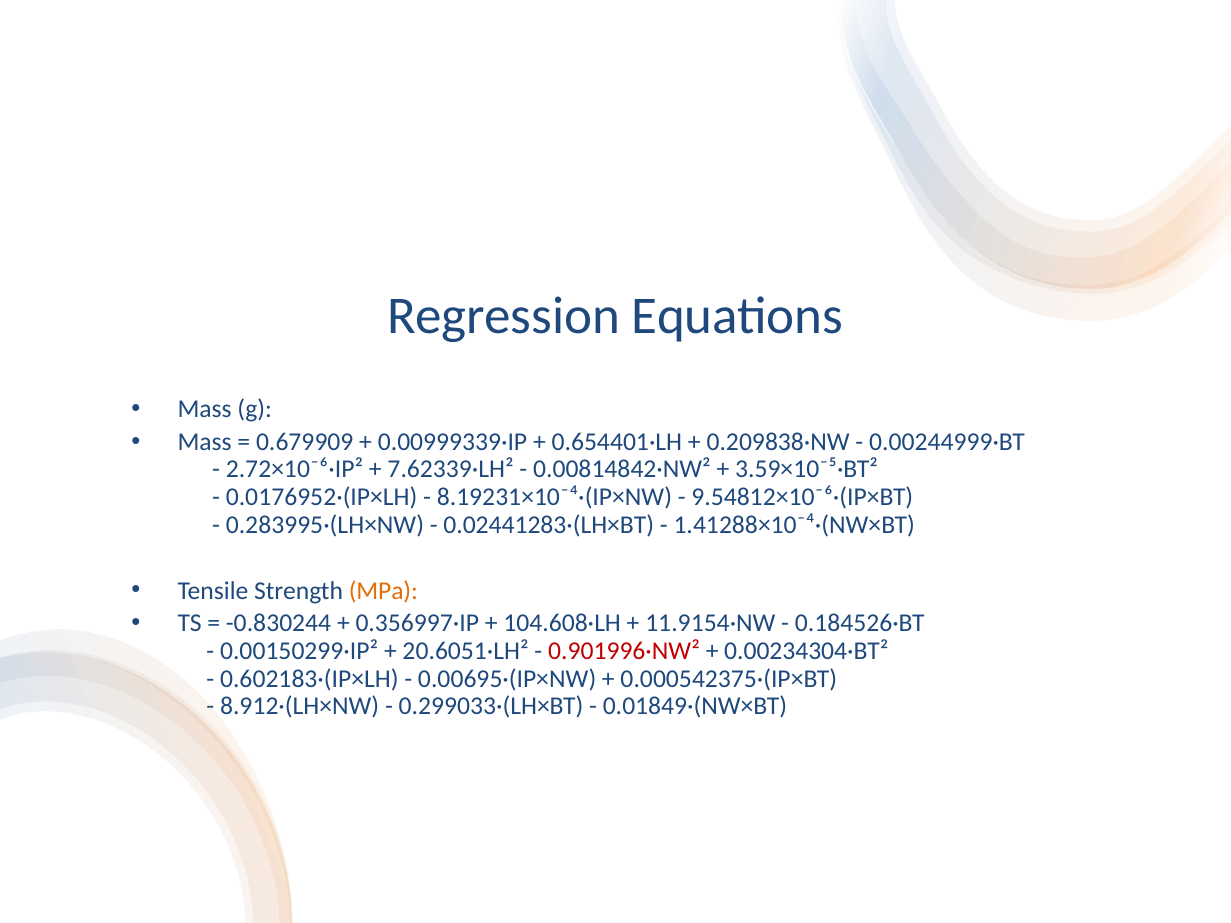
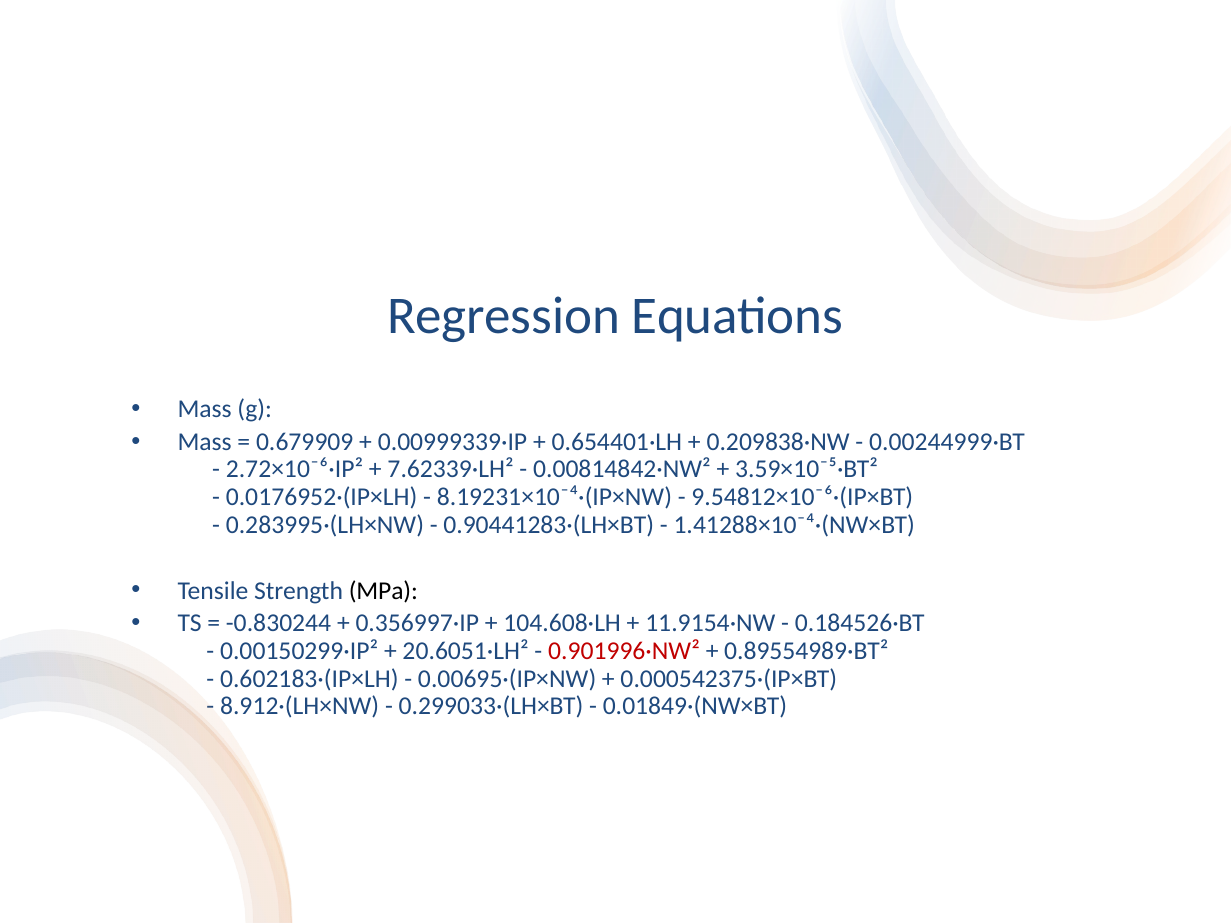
0.02441283·(LH×BT: 0.02441283·(LH×BT -> 0.90441283·(LH×BT
MPa colour: orange -> black
0.00234304·BT²: 0.00234304·BT² -> 0.89554989·BT²
